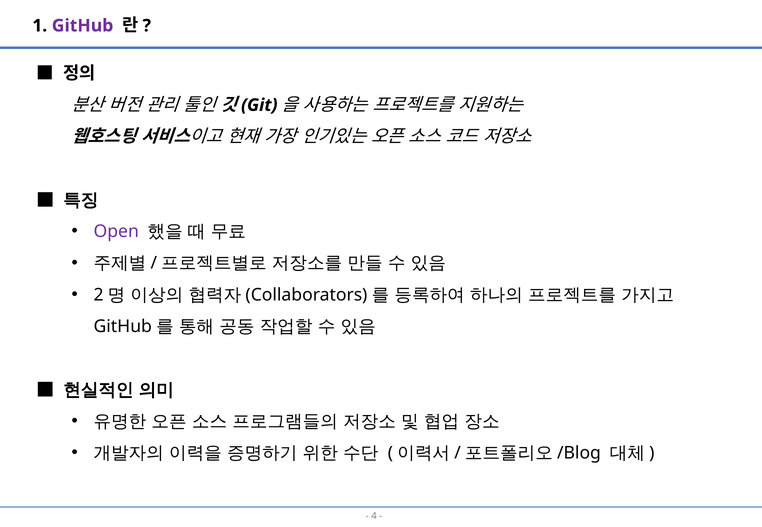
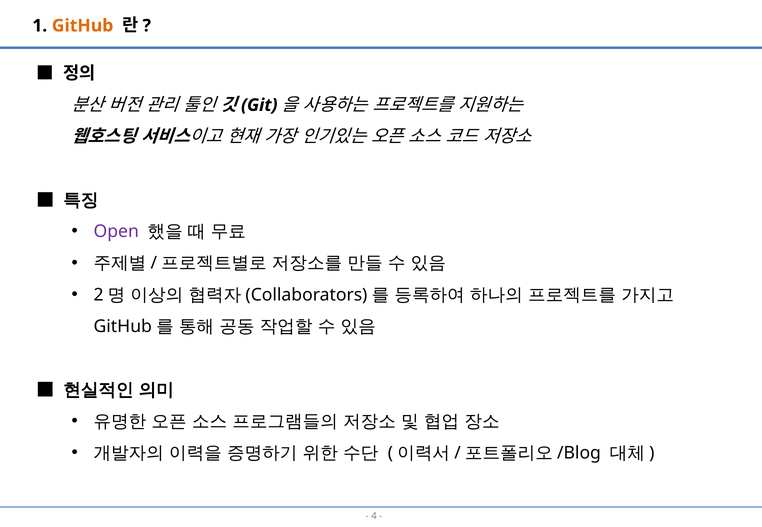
GitHub colour: purple -> orange
